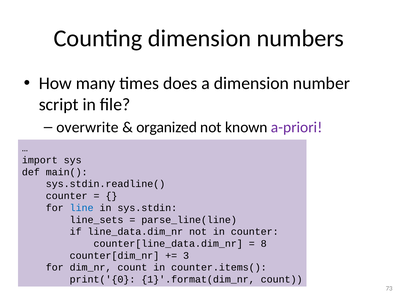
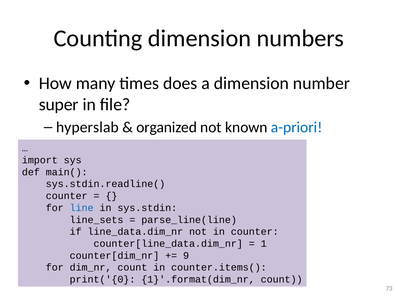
script: script -> super
overwrite: overwrite -> hyperslab
a-priori colour: purple -> blue
8: 8 -> 1
3: 3 -> 9
